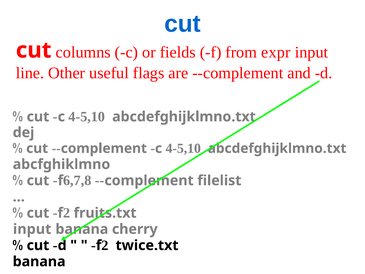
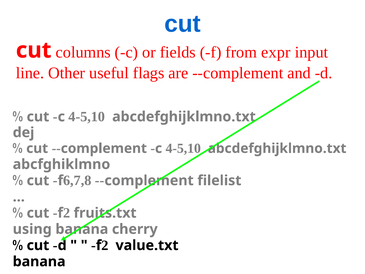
input at (32, 229): input -> using
twice.txt: twice.txt -> value.txt
